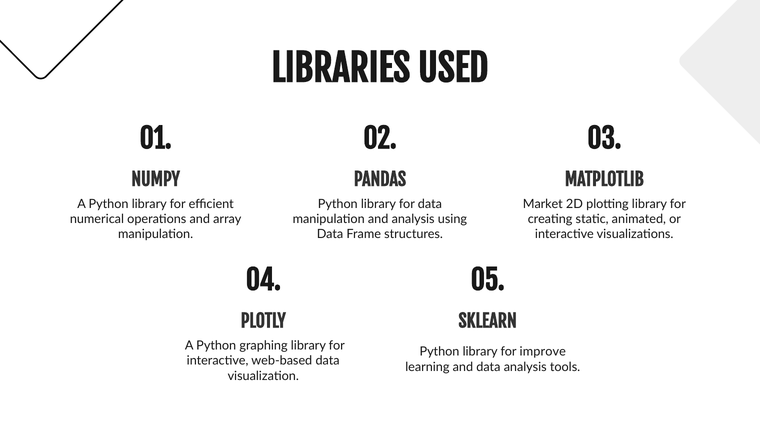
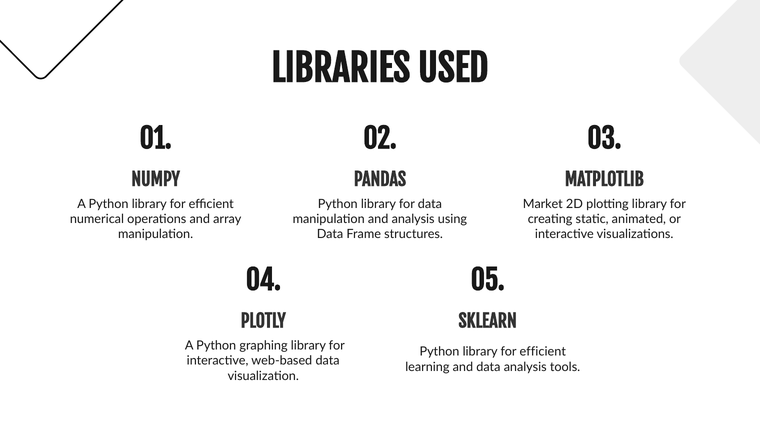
improve at (543, 351): improve -> efficient
